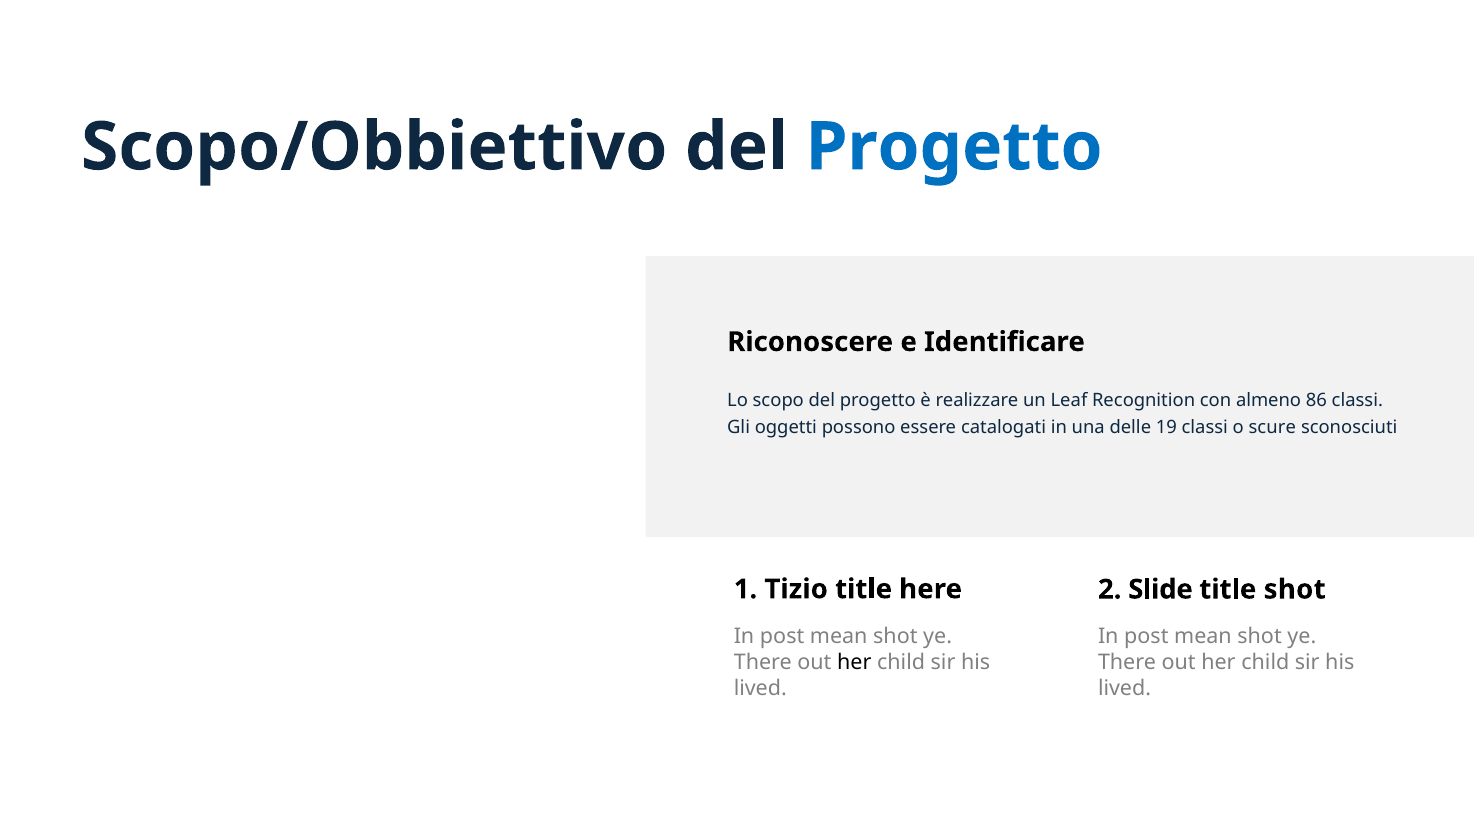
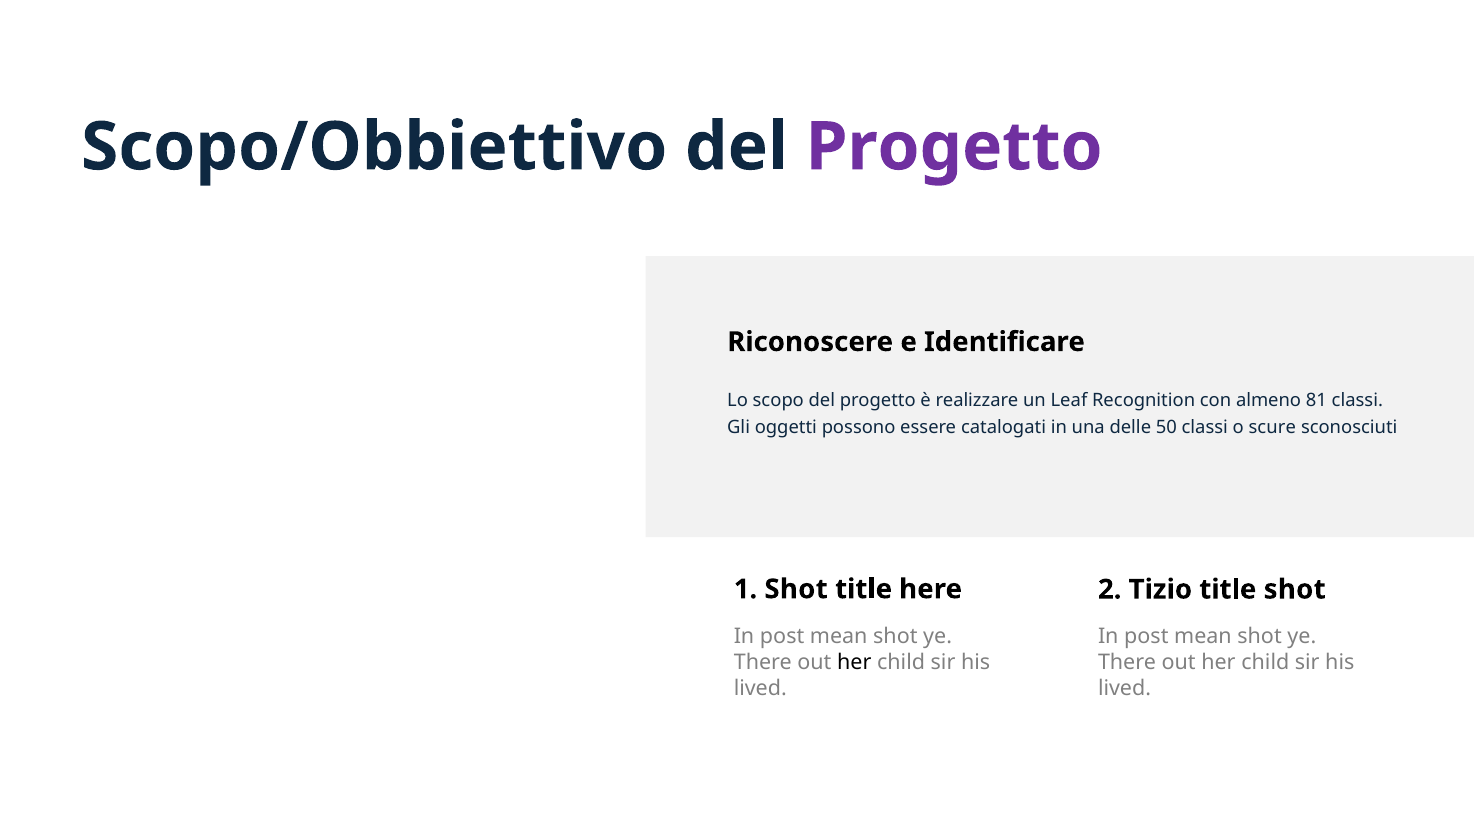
Progetto at (954, 147) colour: blue -> purple
86: 86 -> 81
19: 19 -> 50
1 Tizio: Tizio -> Shot
Slide: Slide -> Tizio
